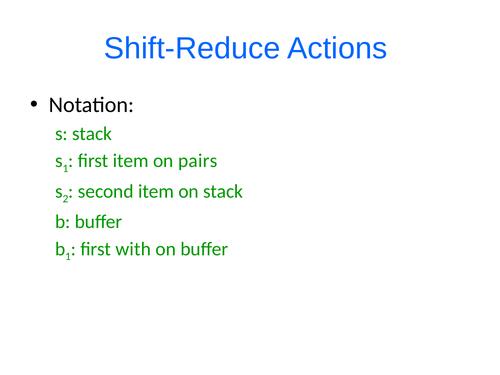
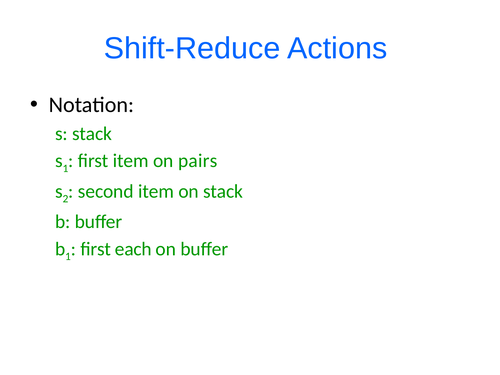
with: with -> each
